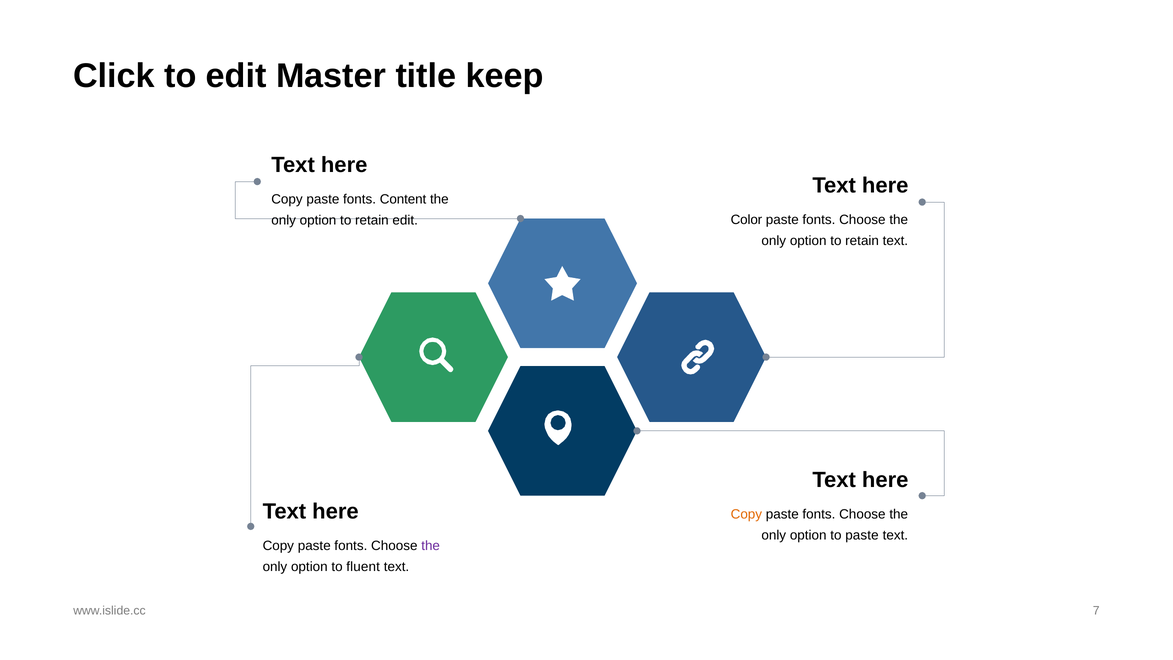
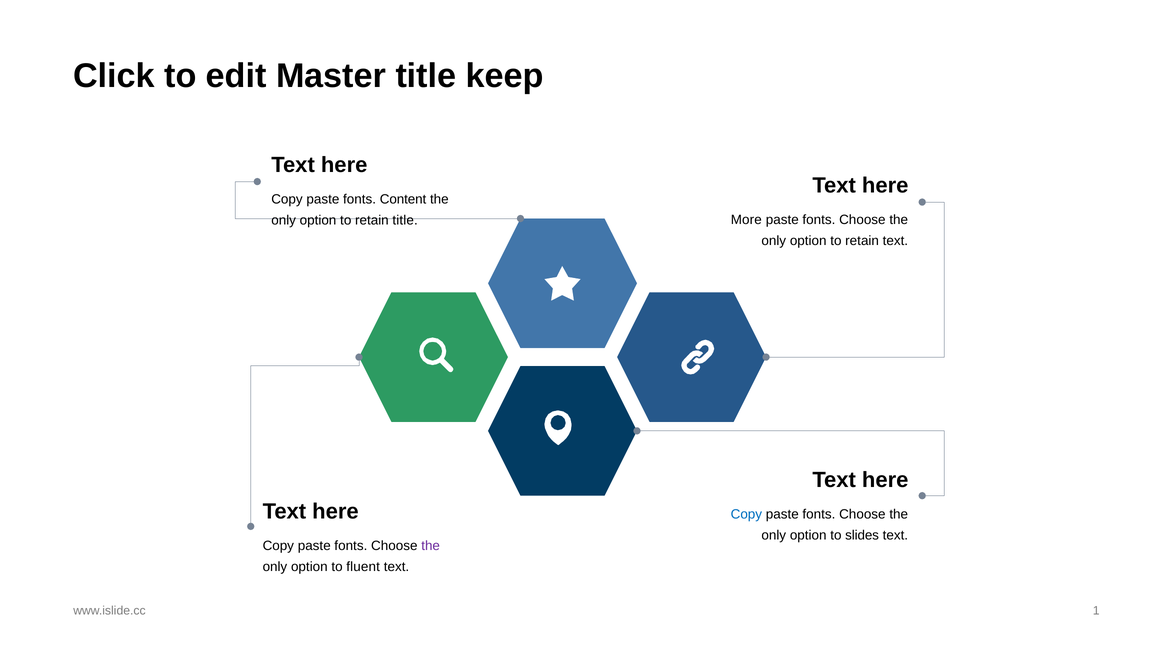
Color: Color -> More
retain edit: edit -> title
Copy at (746, 514) colour: orange -> blue
to paste: paste -> slides
7: 7 -> 1
